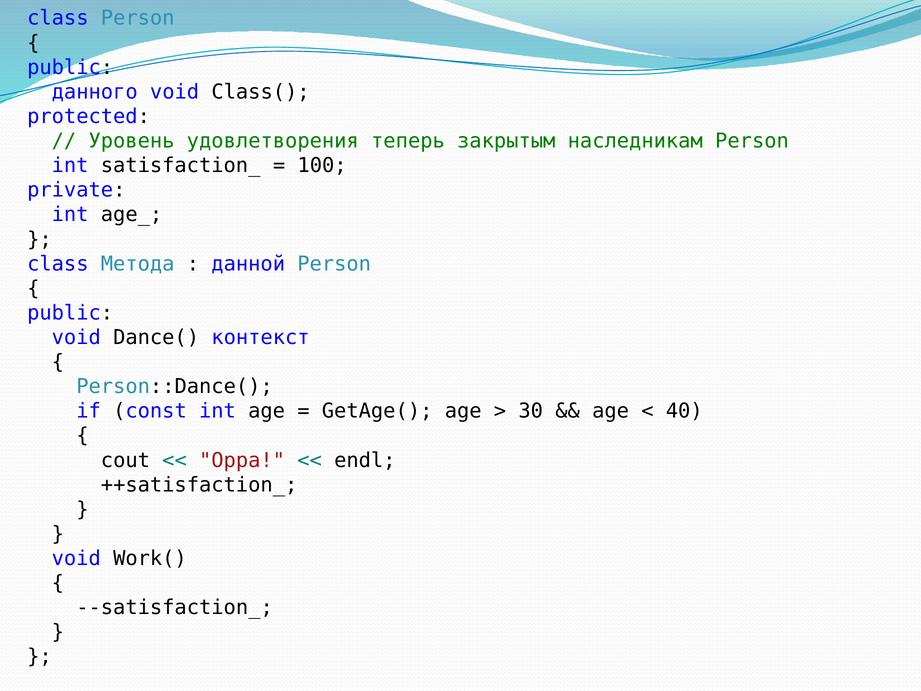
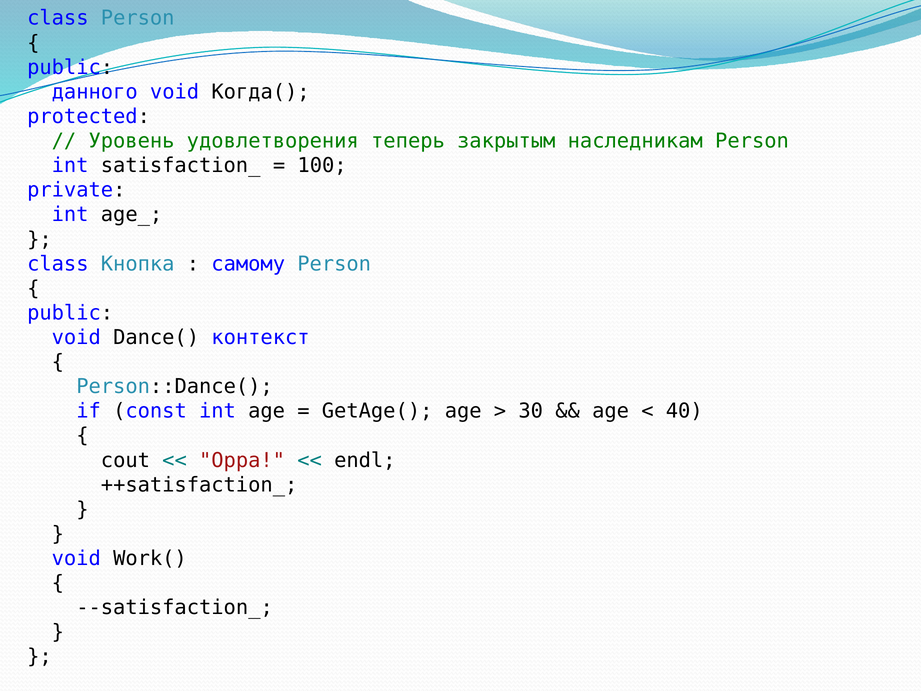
Class(: Class( -> Когда(
Метода: Метода -> Кнопка
данной: данной -> самому
